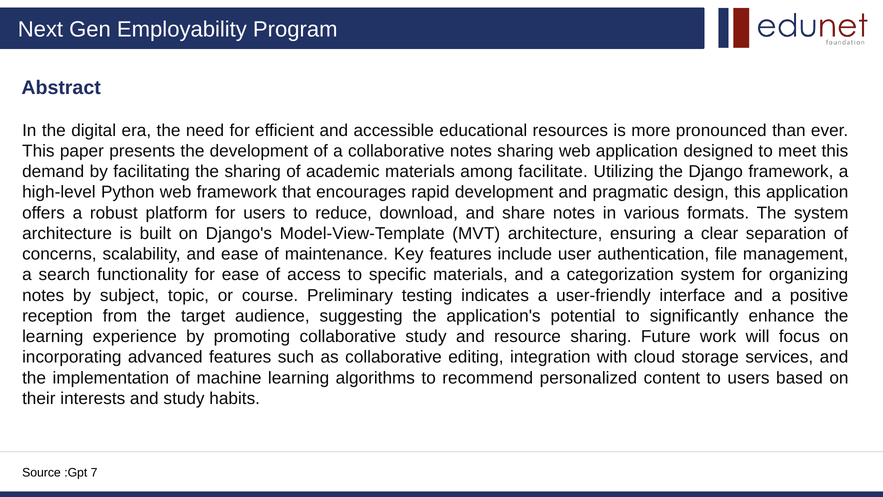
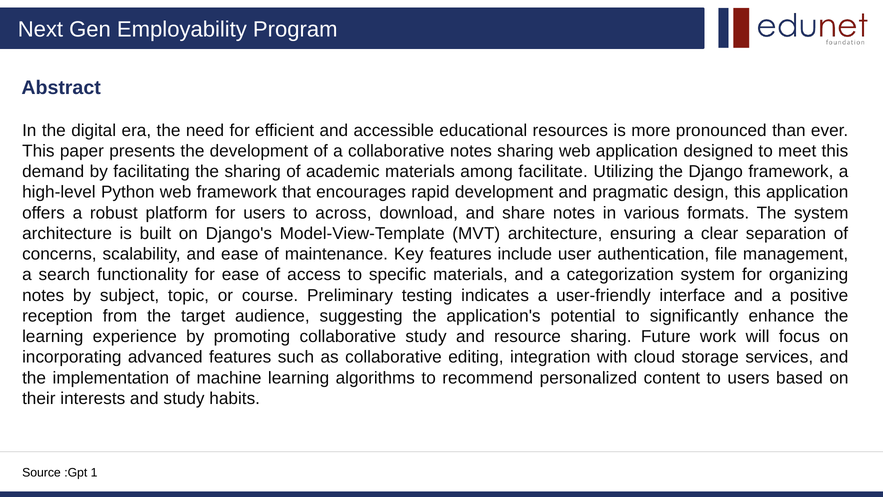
reduce: reduce -> across
7: 7 -> 1
